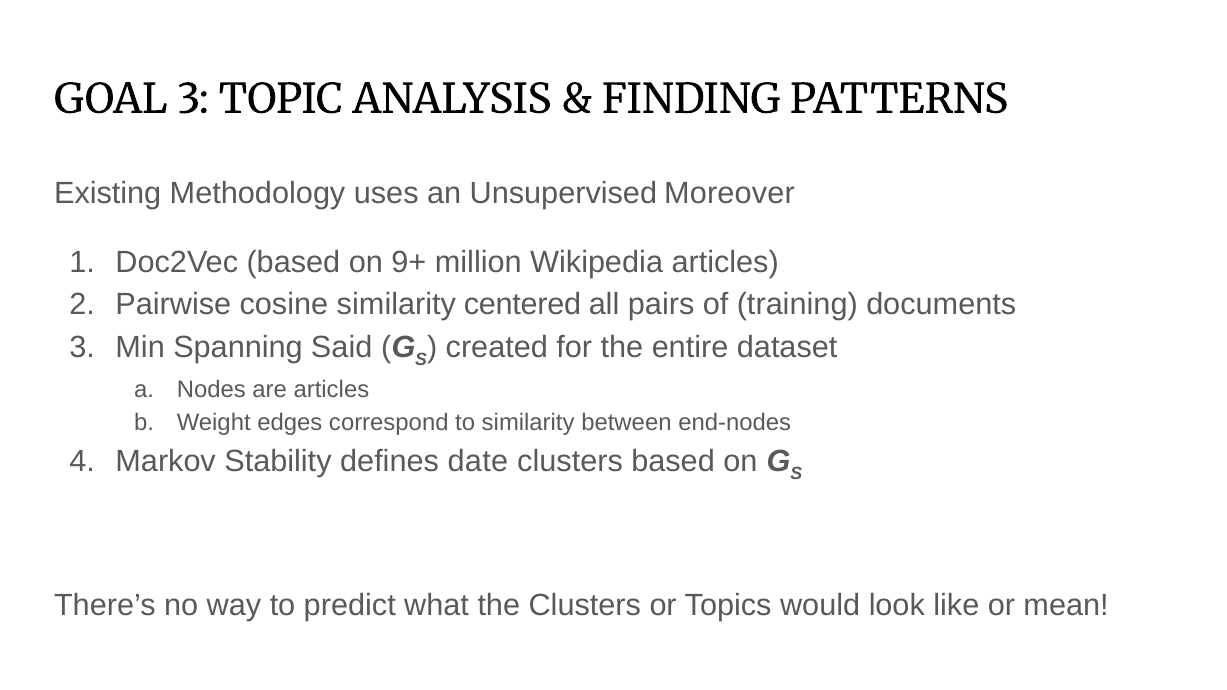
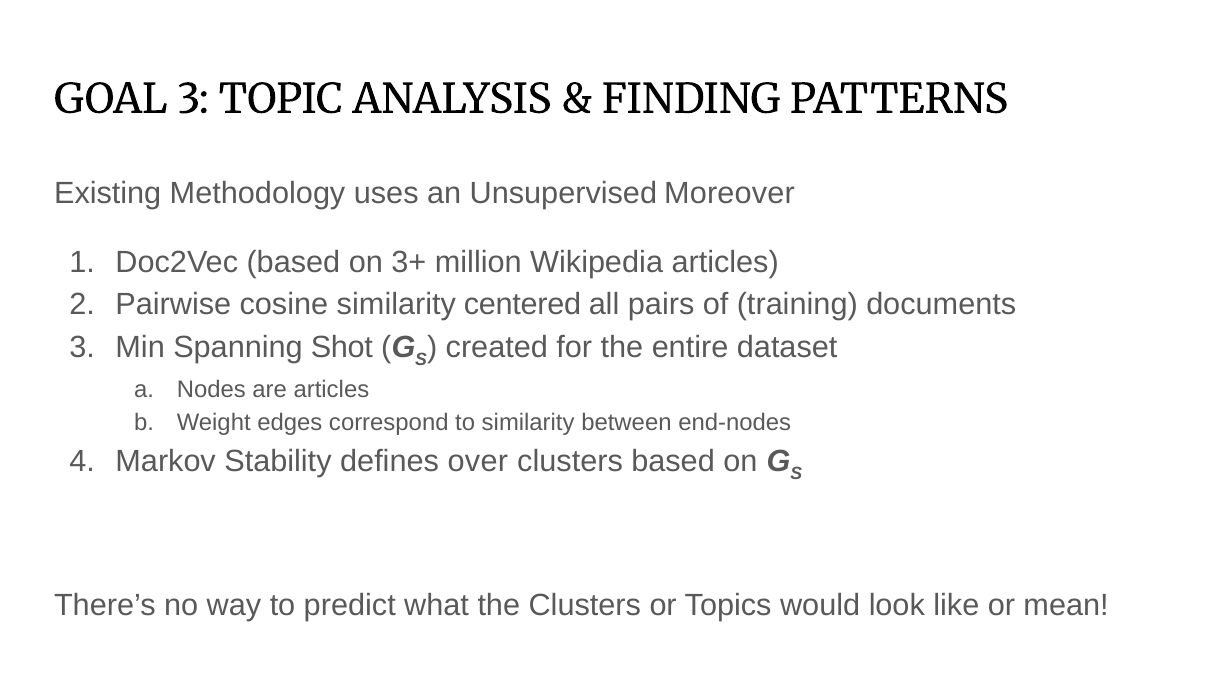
9+: 9+ -> 3+
Said: Said -> Shot
date: date -> over
